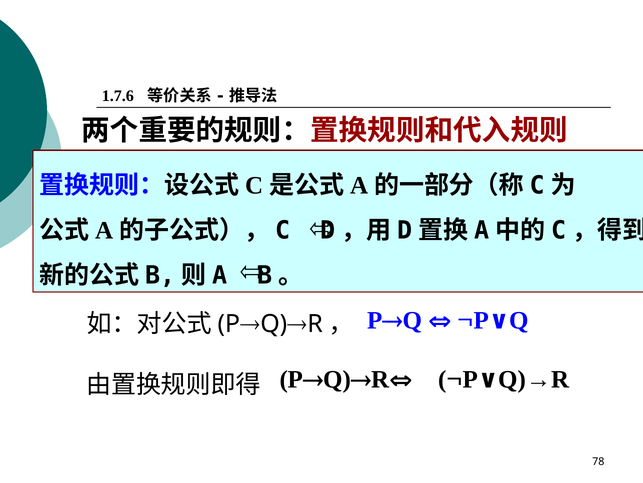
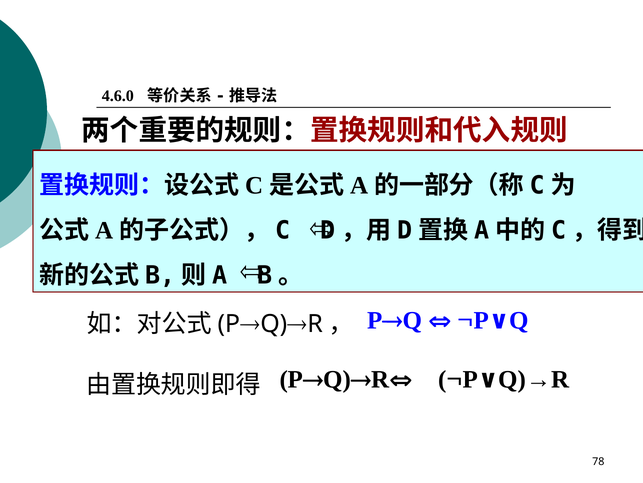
1.7.6: 1.7.6 -> 4.6.0
